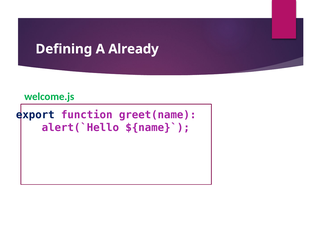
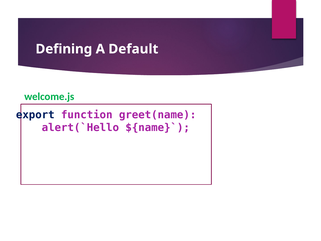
Already: Already -> Default
